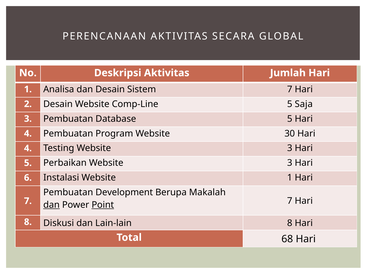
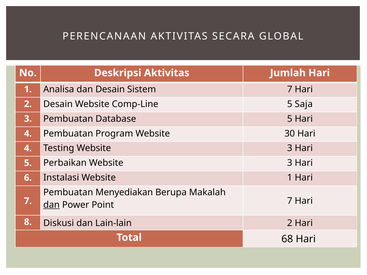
Development: Development -> Menyediakan
Point underline: present -> none
Lain-lain 8: 8 -> 2
